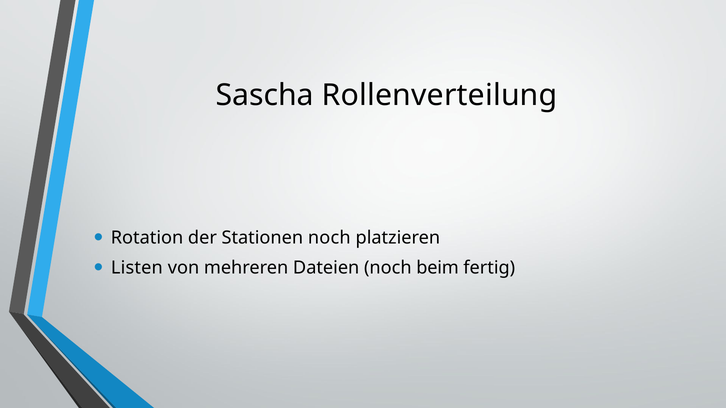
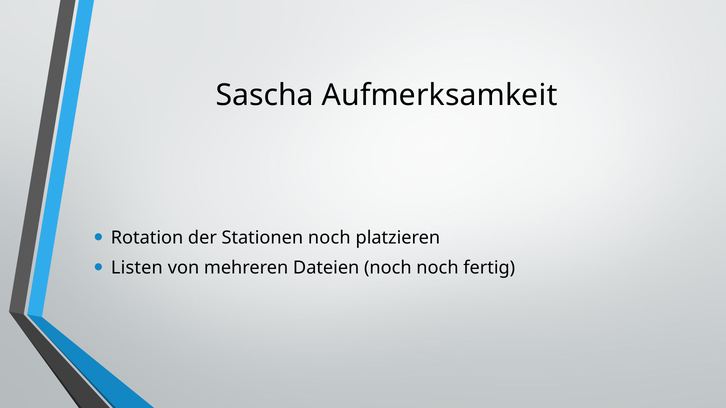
Rollenverteilung: Rollenverteilung -> Aufmerksamkeit
noch beim: beim -> noch
